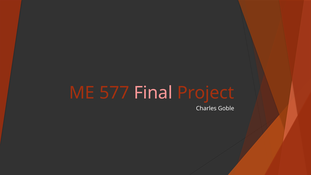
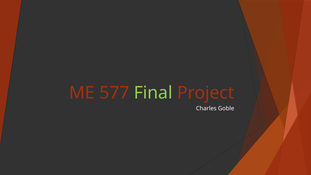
Final colour: pink -> light green
